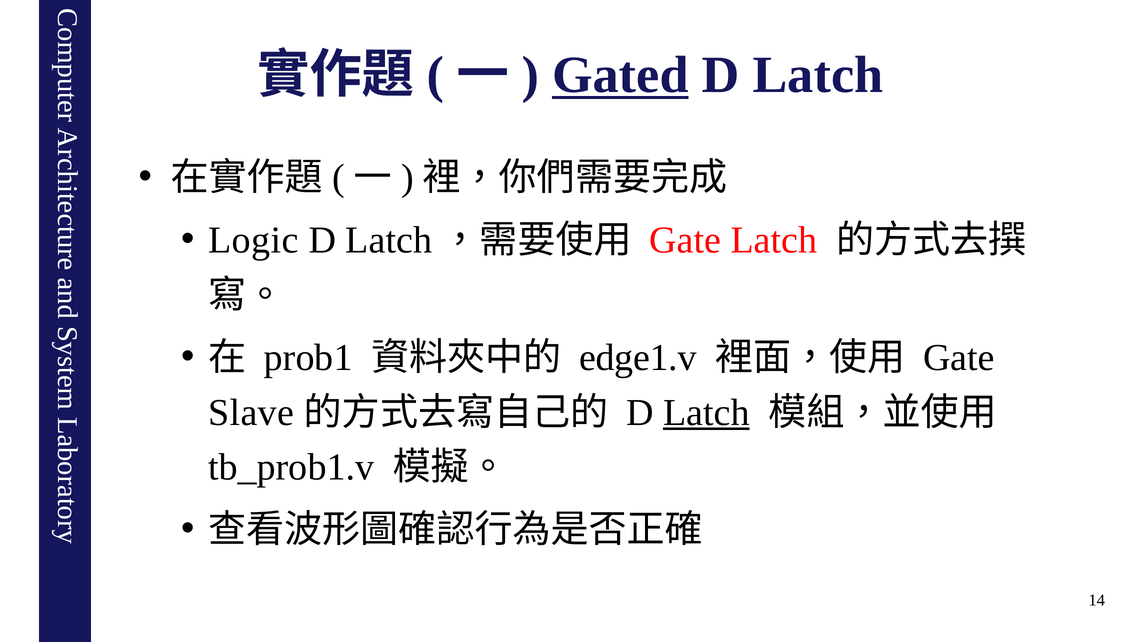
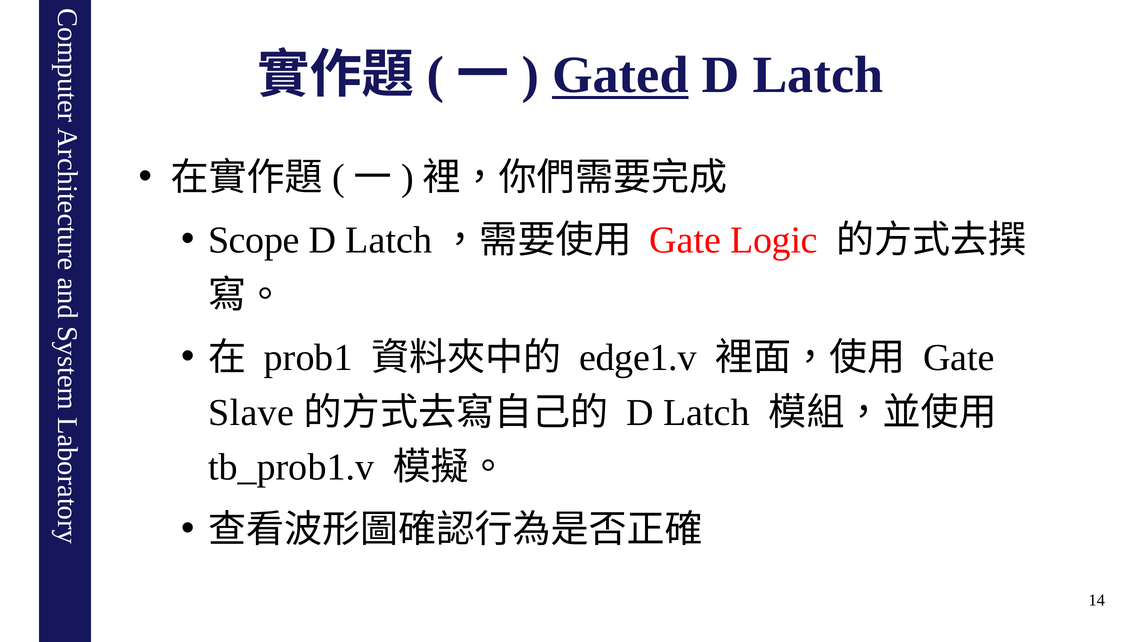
Logic: Logic -> Scope
Gate Latch: Latch -> Logic
Latch at (706, 412) underline: present -> none
